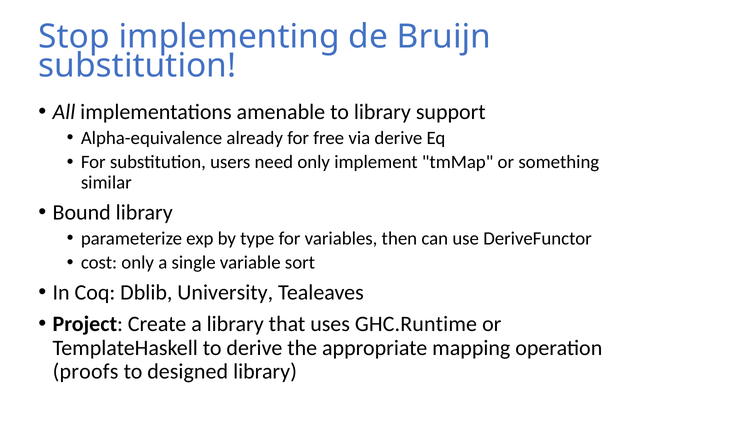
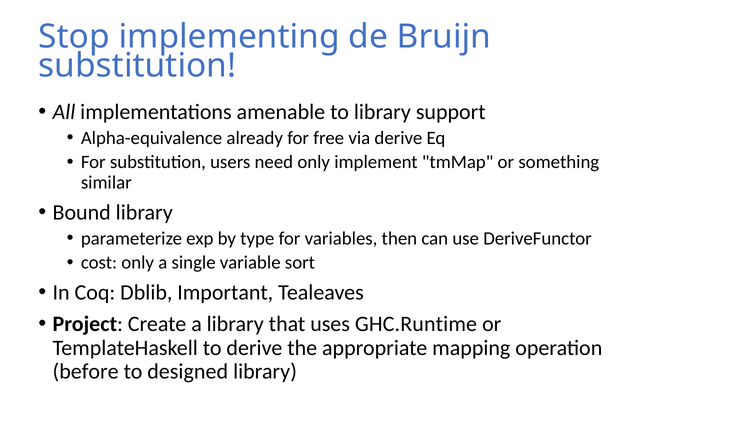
University: University -> Important
proofs: proofs -> before
